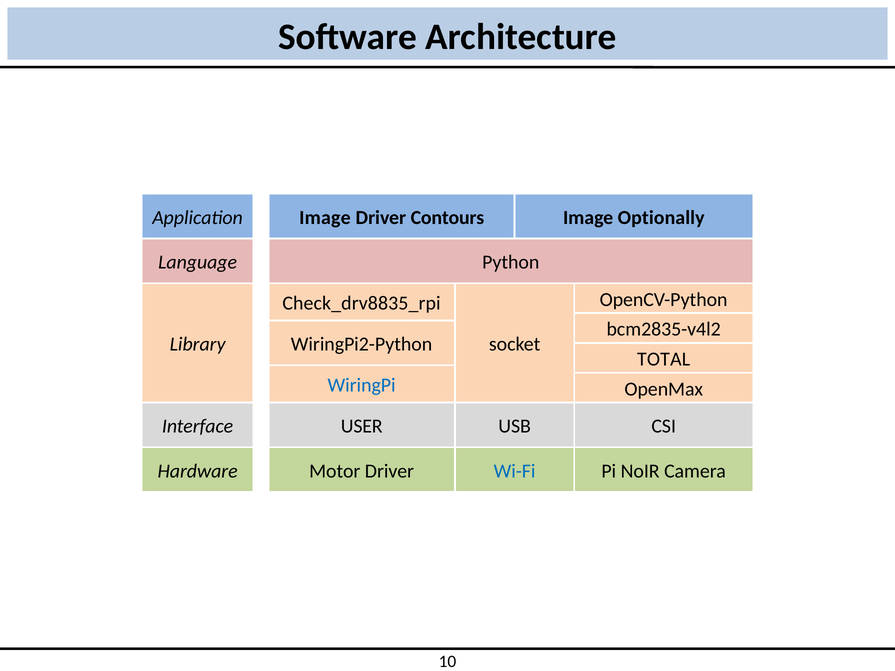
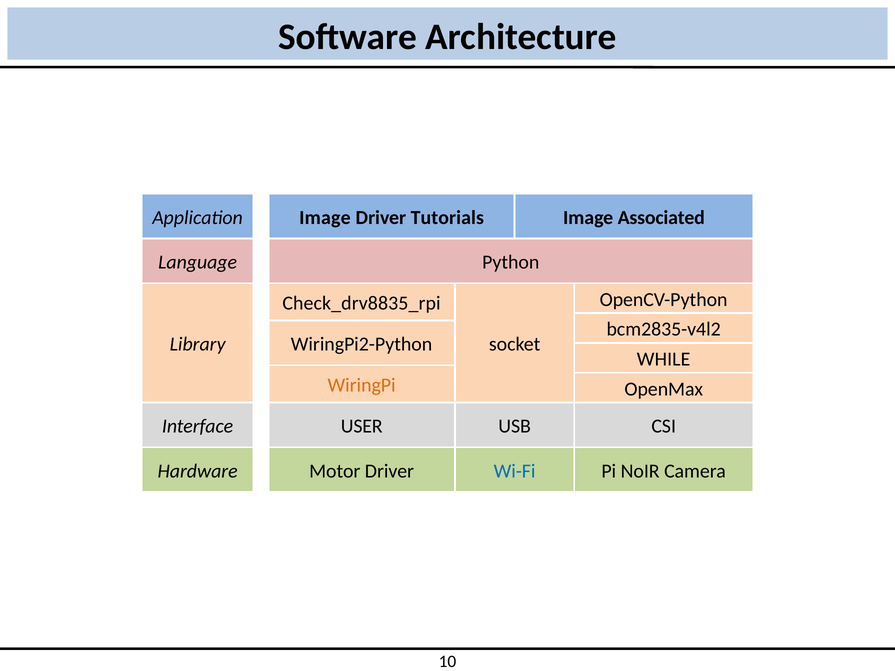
Contours: Contours -> Tutorials
Optionally: Optionally -> Associated
TOTAL: TOTAL -> WHILE
WiringPi colour: blue -> orange
